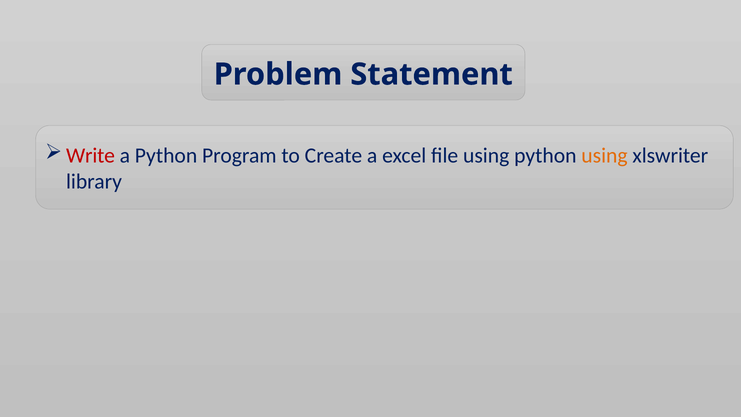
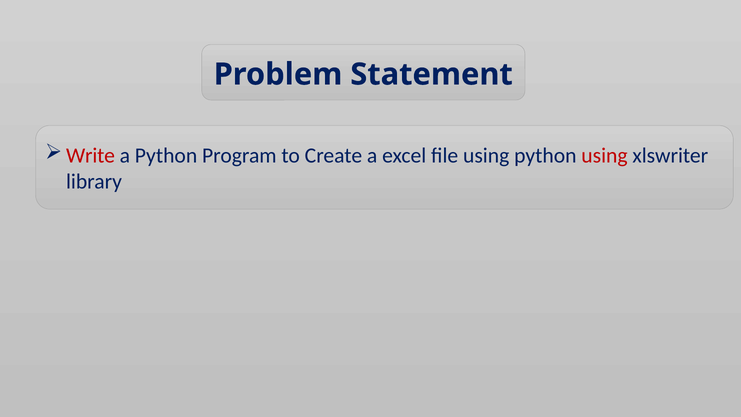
using at (604, 156) colour: orange -> red
